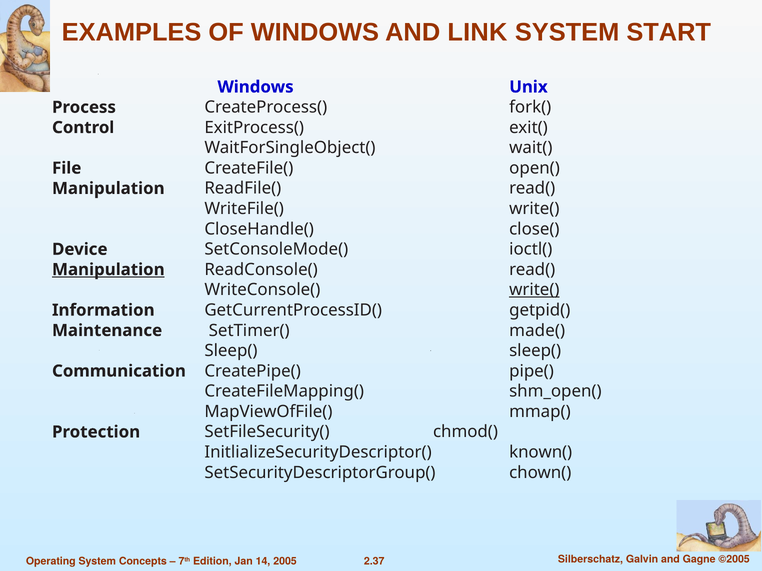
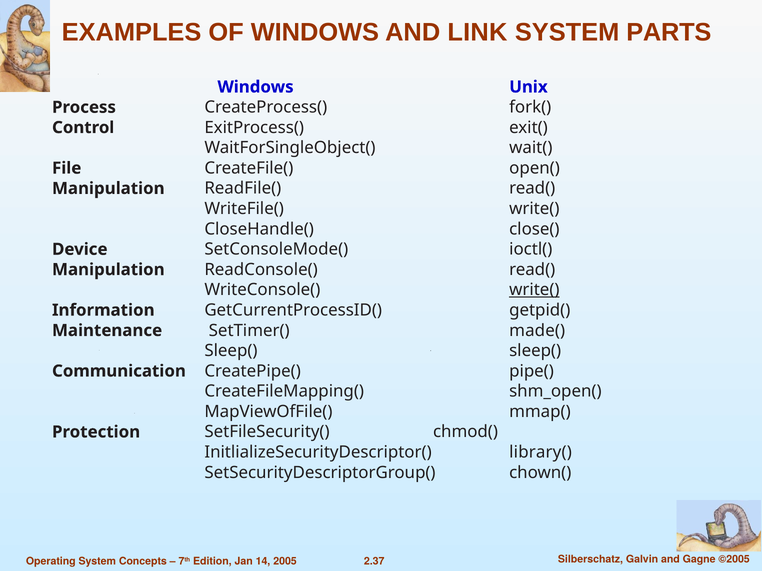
START: START -> PARTS
Manipulation at (108, 270) underline: present -> none
known(: known( -> library(
